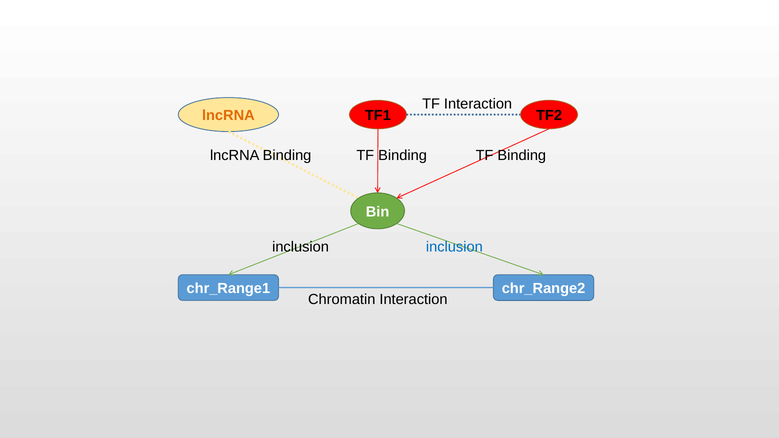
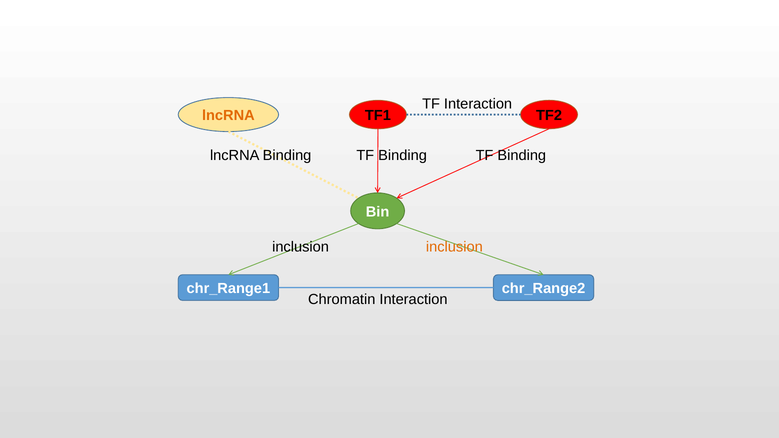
inclusion at (454, 247) colour: blue -> orange
